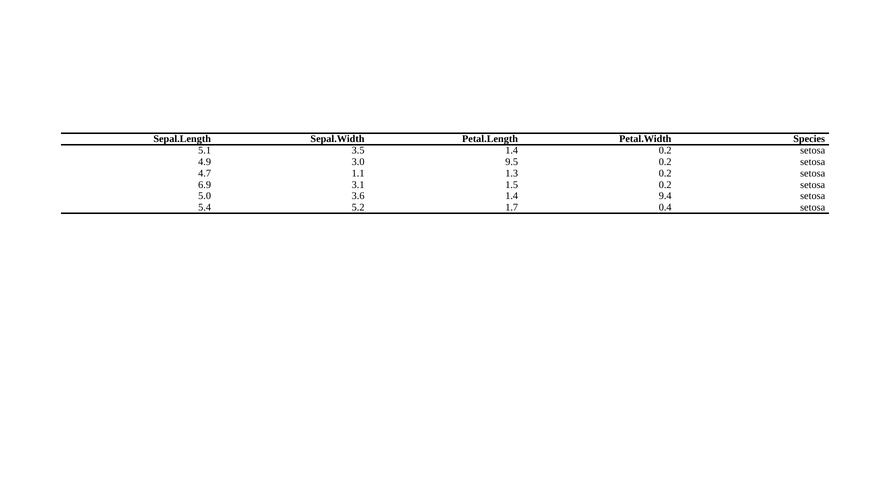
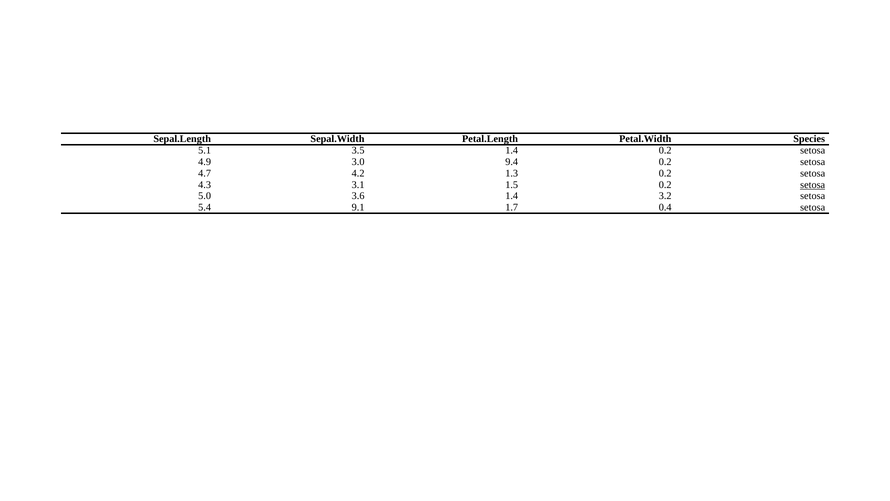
9.5: 9.5 -> 9.4
1.1: 1.1 -> 4.2
6.9: 6.9 -> 4.3
setosa at (813, 185) underline: none -> present
9.4: 9.4 -> 3.2
5.2: 5.2 -> 9.1
